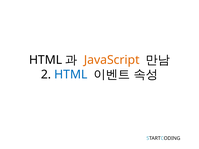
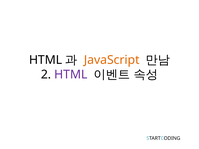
HTML at (71, 75) colour: blue -> purple
